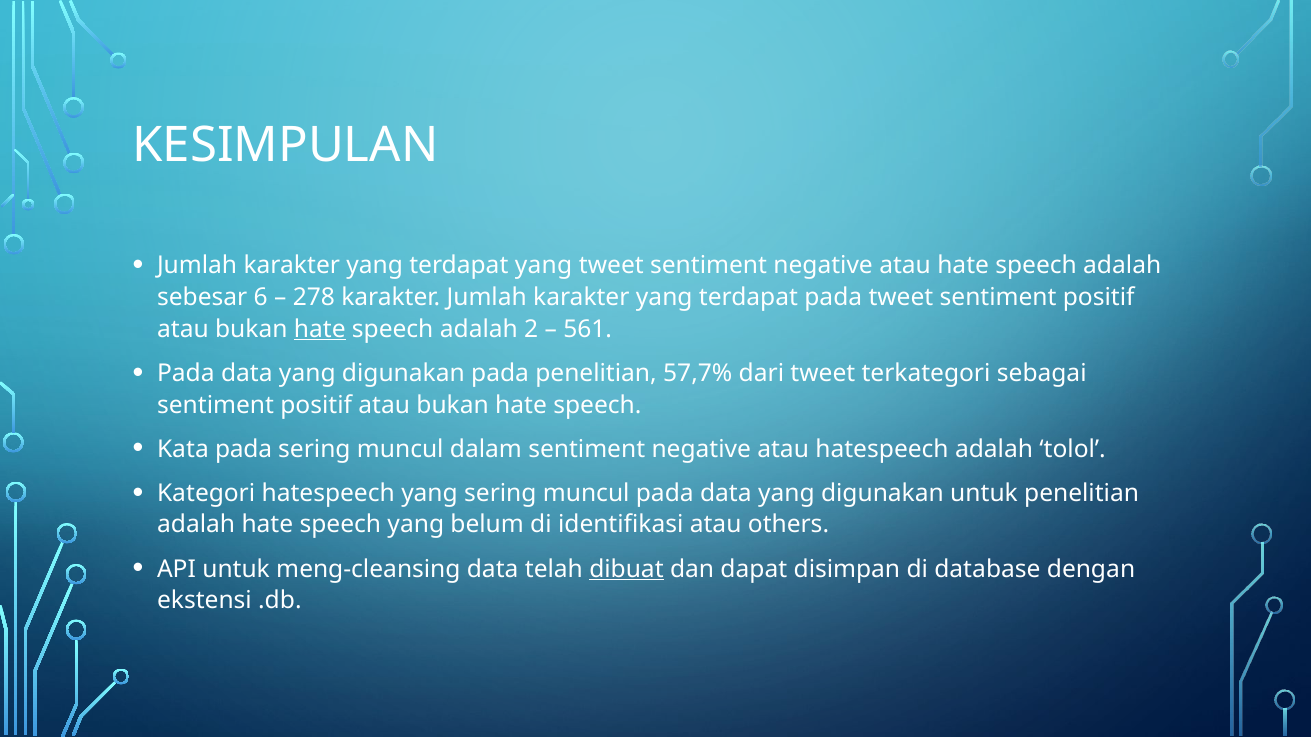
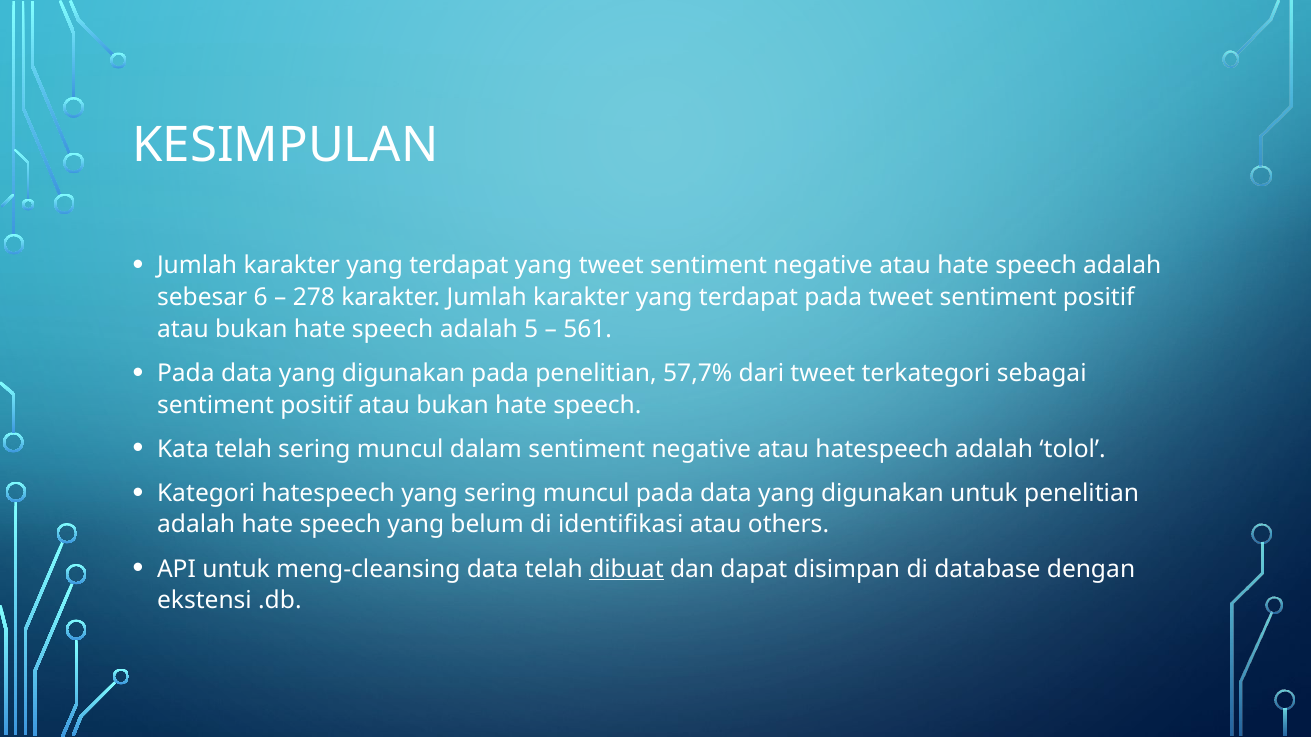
hate at (320, 329) underline: present -> none
2: 2 -> 5
Kata pada: pada -> telah
